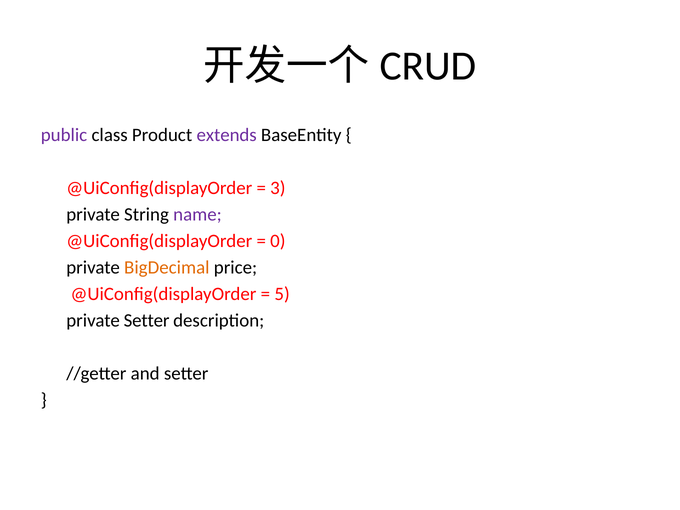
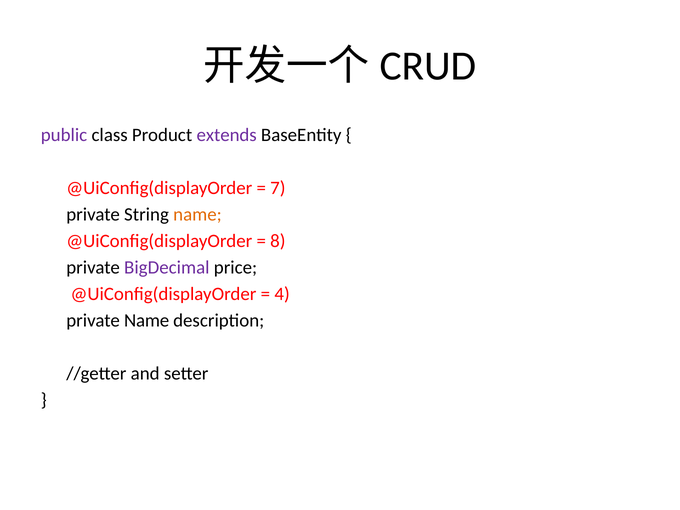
3: 3 -> 7
name at (197, 215) colour: purple -> orange
0: 0 -> 8
BigDecimal colour: orange -> purple
5: 5 -> 4
private Setter: Setter -> Name
